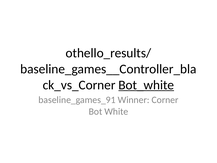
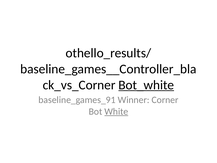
White underline: none -> present
